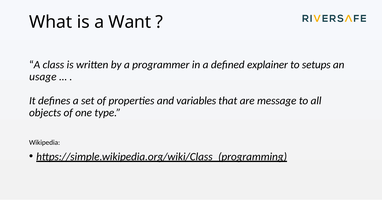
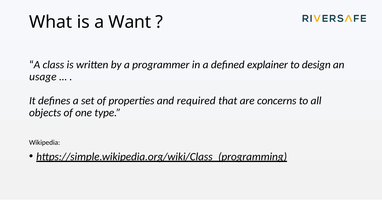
setups: setups -> design
variables: variables -> required
message: message -> concerns
